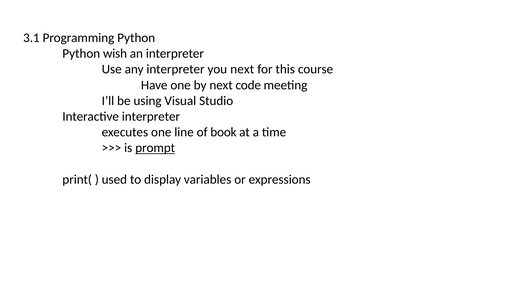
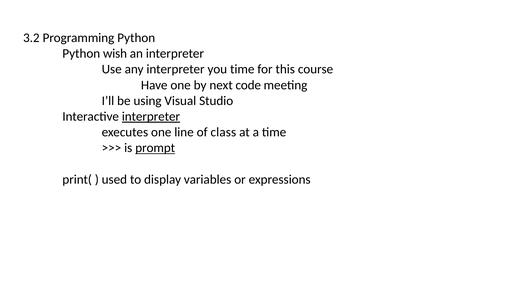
3.1: 3.1 -> 3.2
you next: next -> time
interpreter at (151, 116) underline: none -> present
book: book -> class
